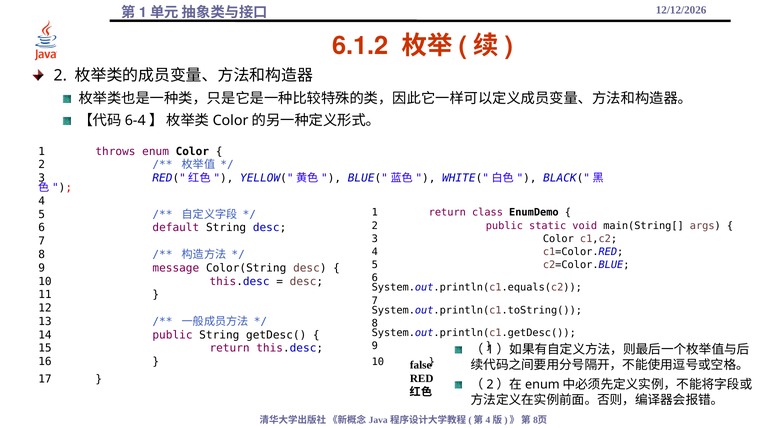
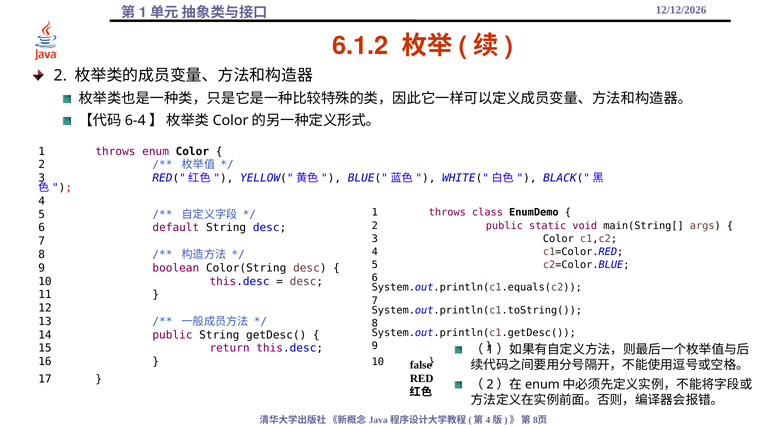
return at (447, 213): return -> throws
message: message -> boolean
